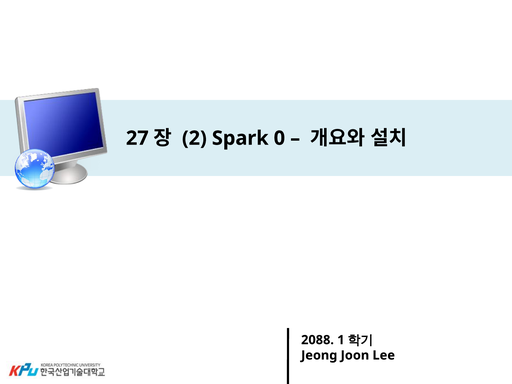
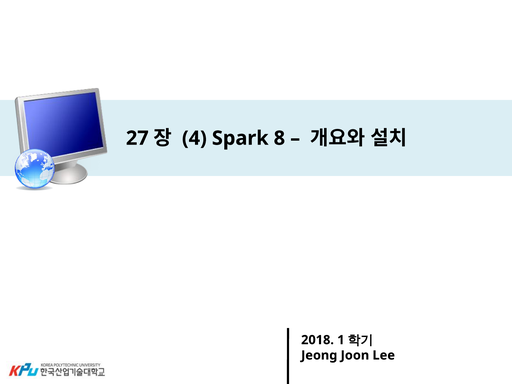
2: 2 -> 4
0: 0 -> 8
2088: 2088 -> 2018
